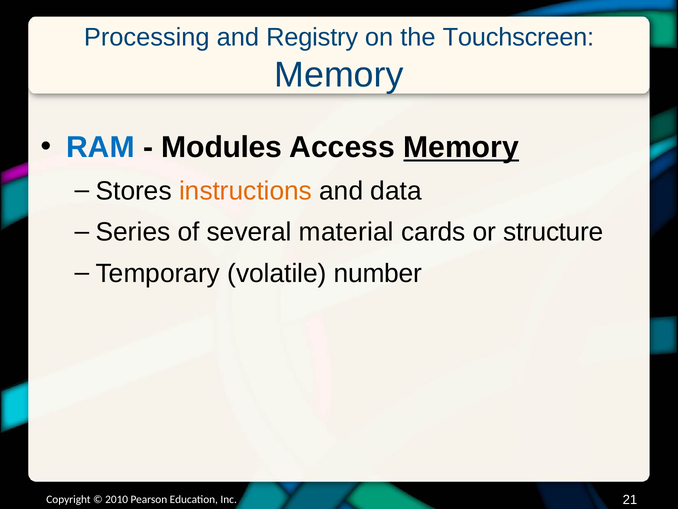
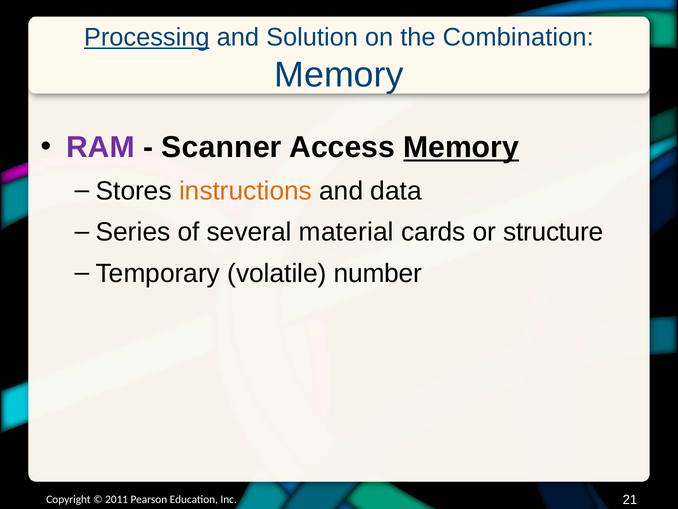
Processing underline: none -> present
Registry: Registry -> Solution
Touchscreen: Touchscreen -> Combination
RAM colour: blue -> purple
Modules: Modules -> Scanner
2010: 2010 -> 2011
